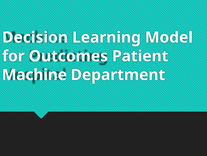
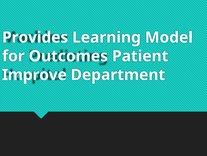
Decision: Decision -> Provides
Machine: Machine -> Improve
